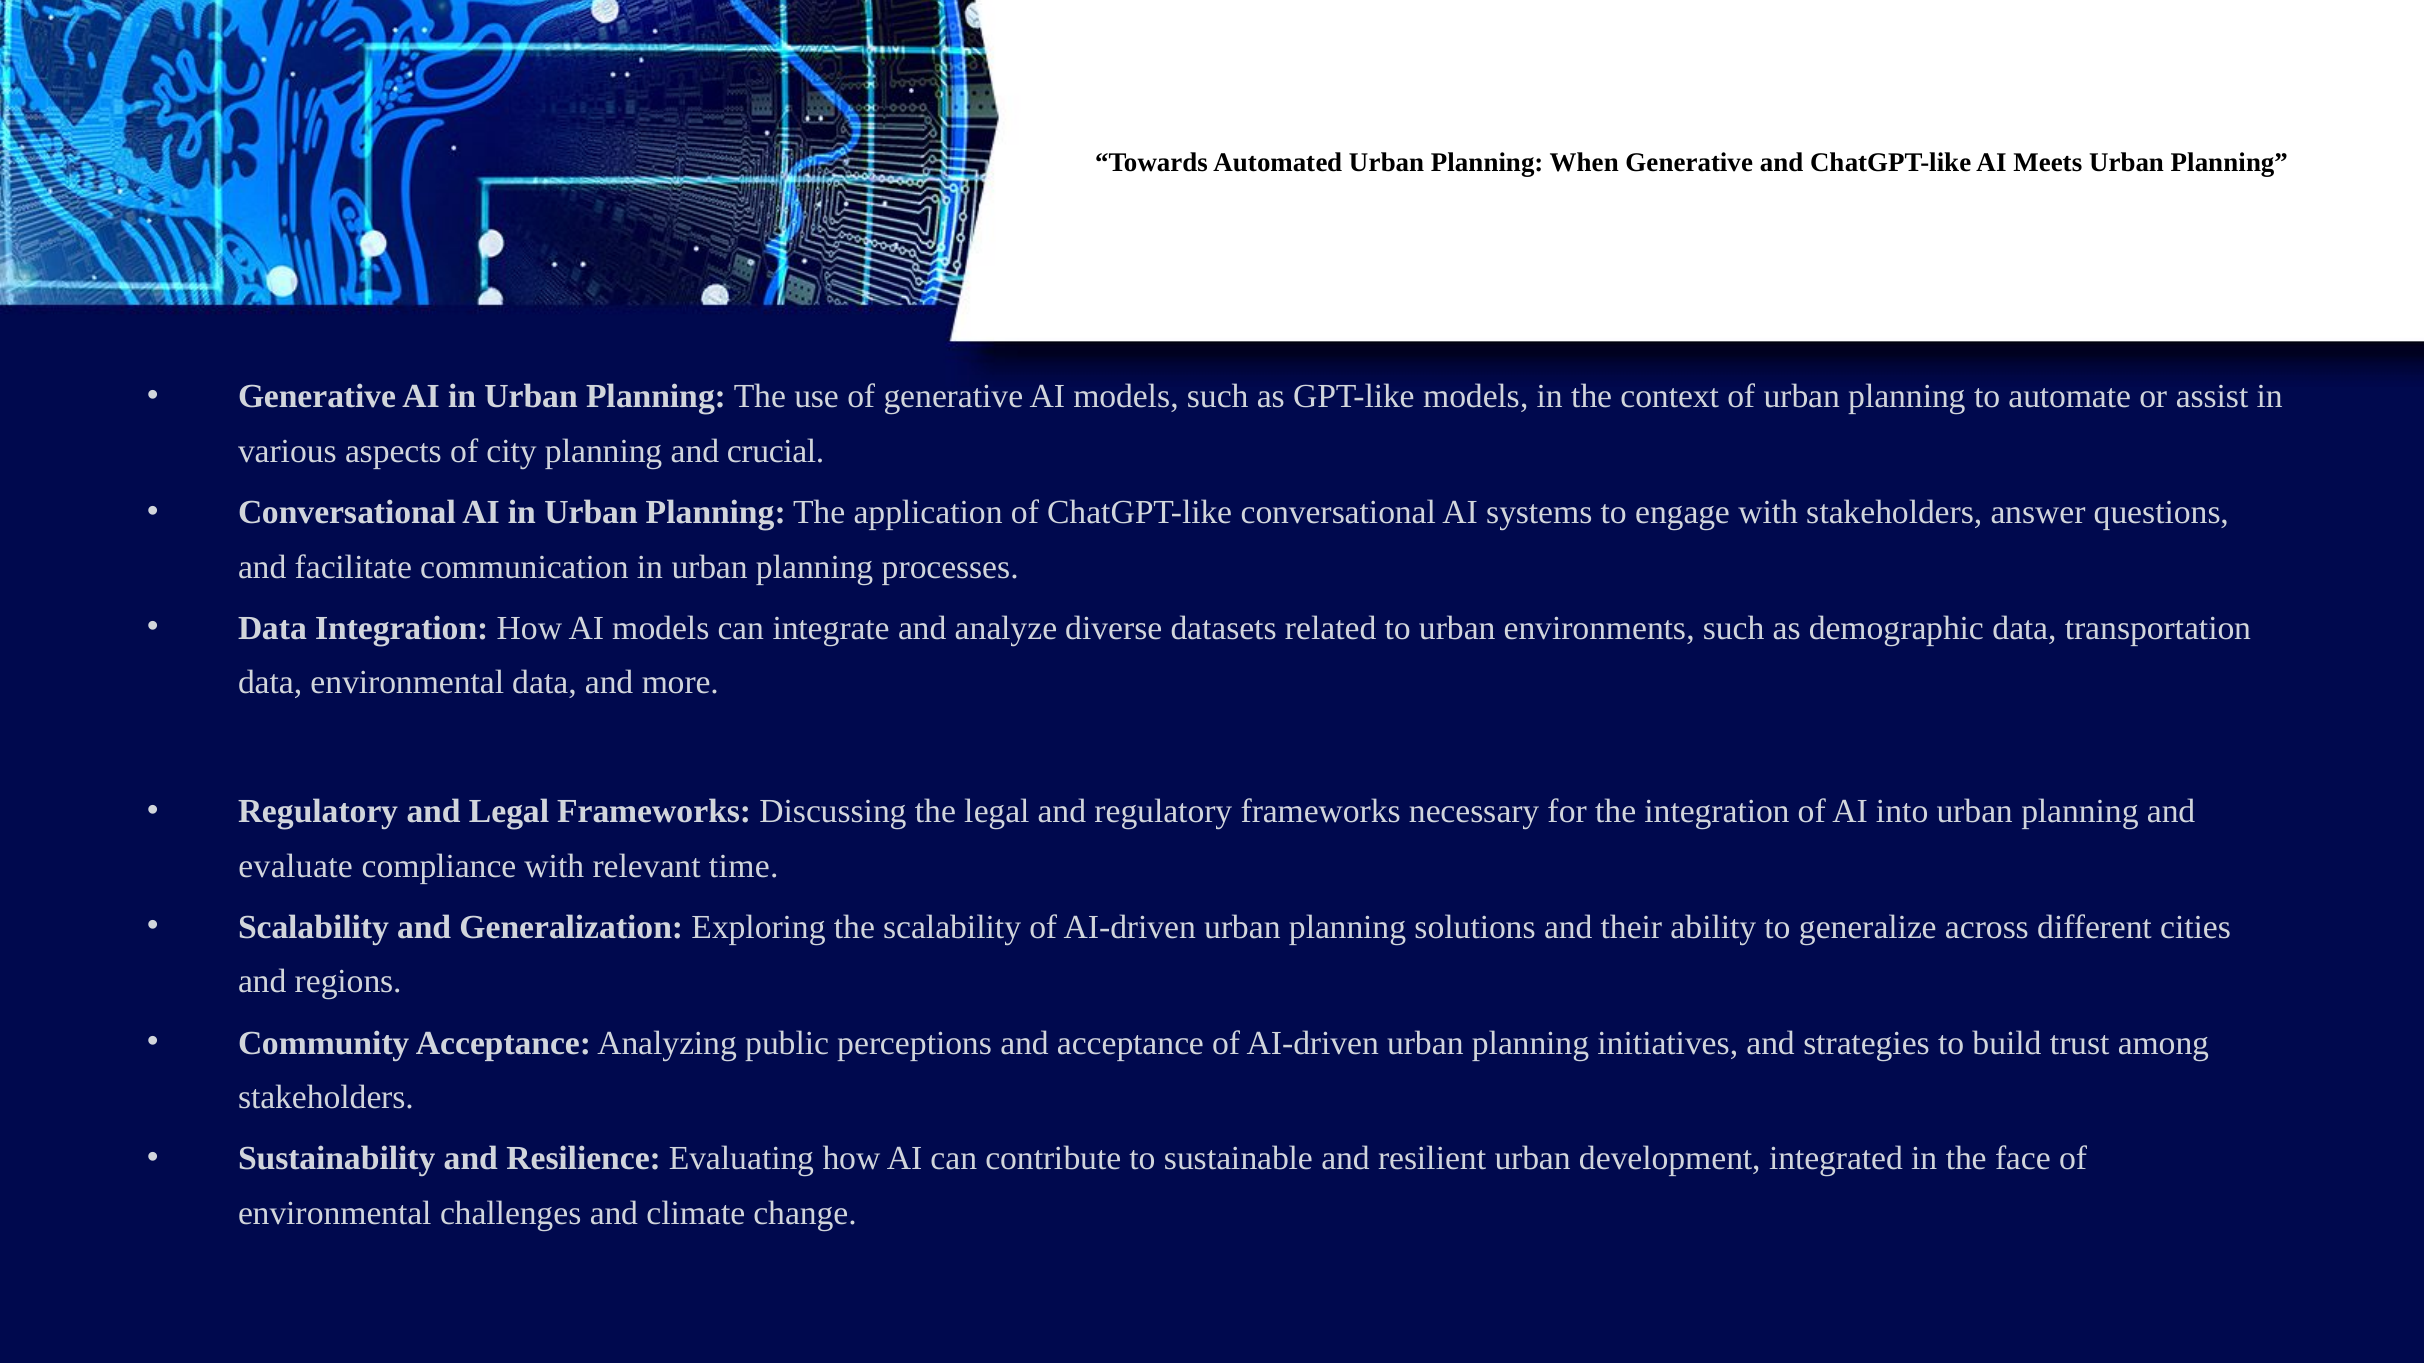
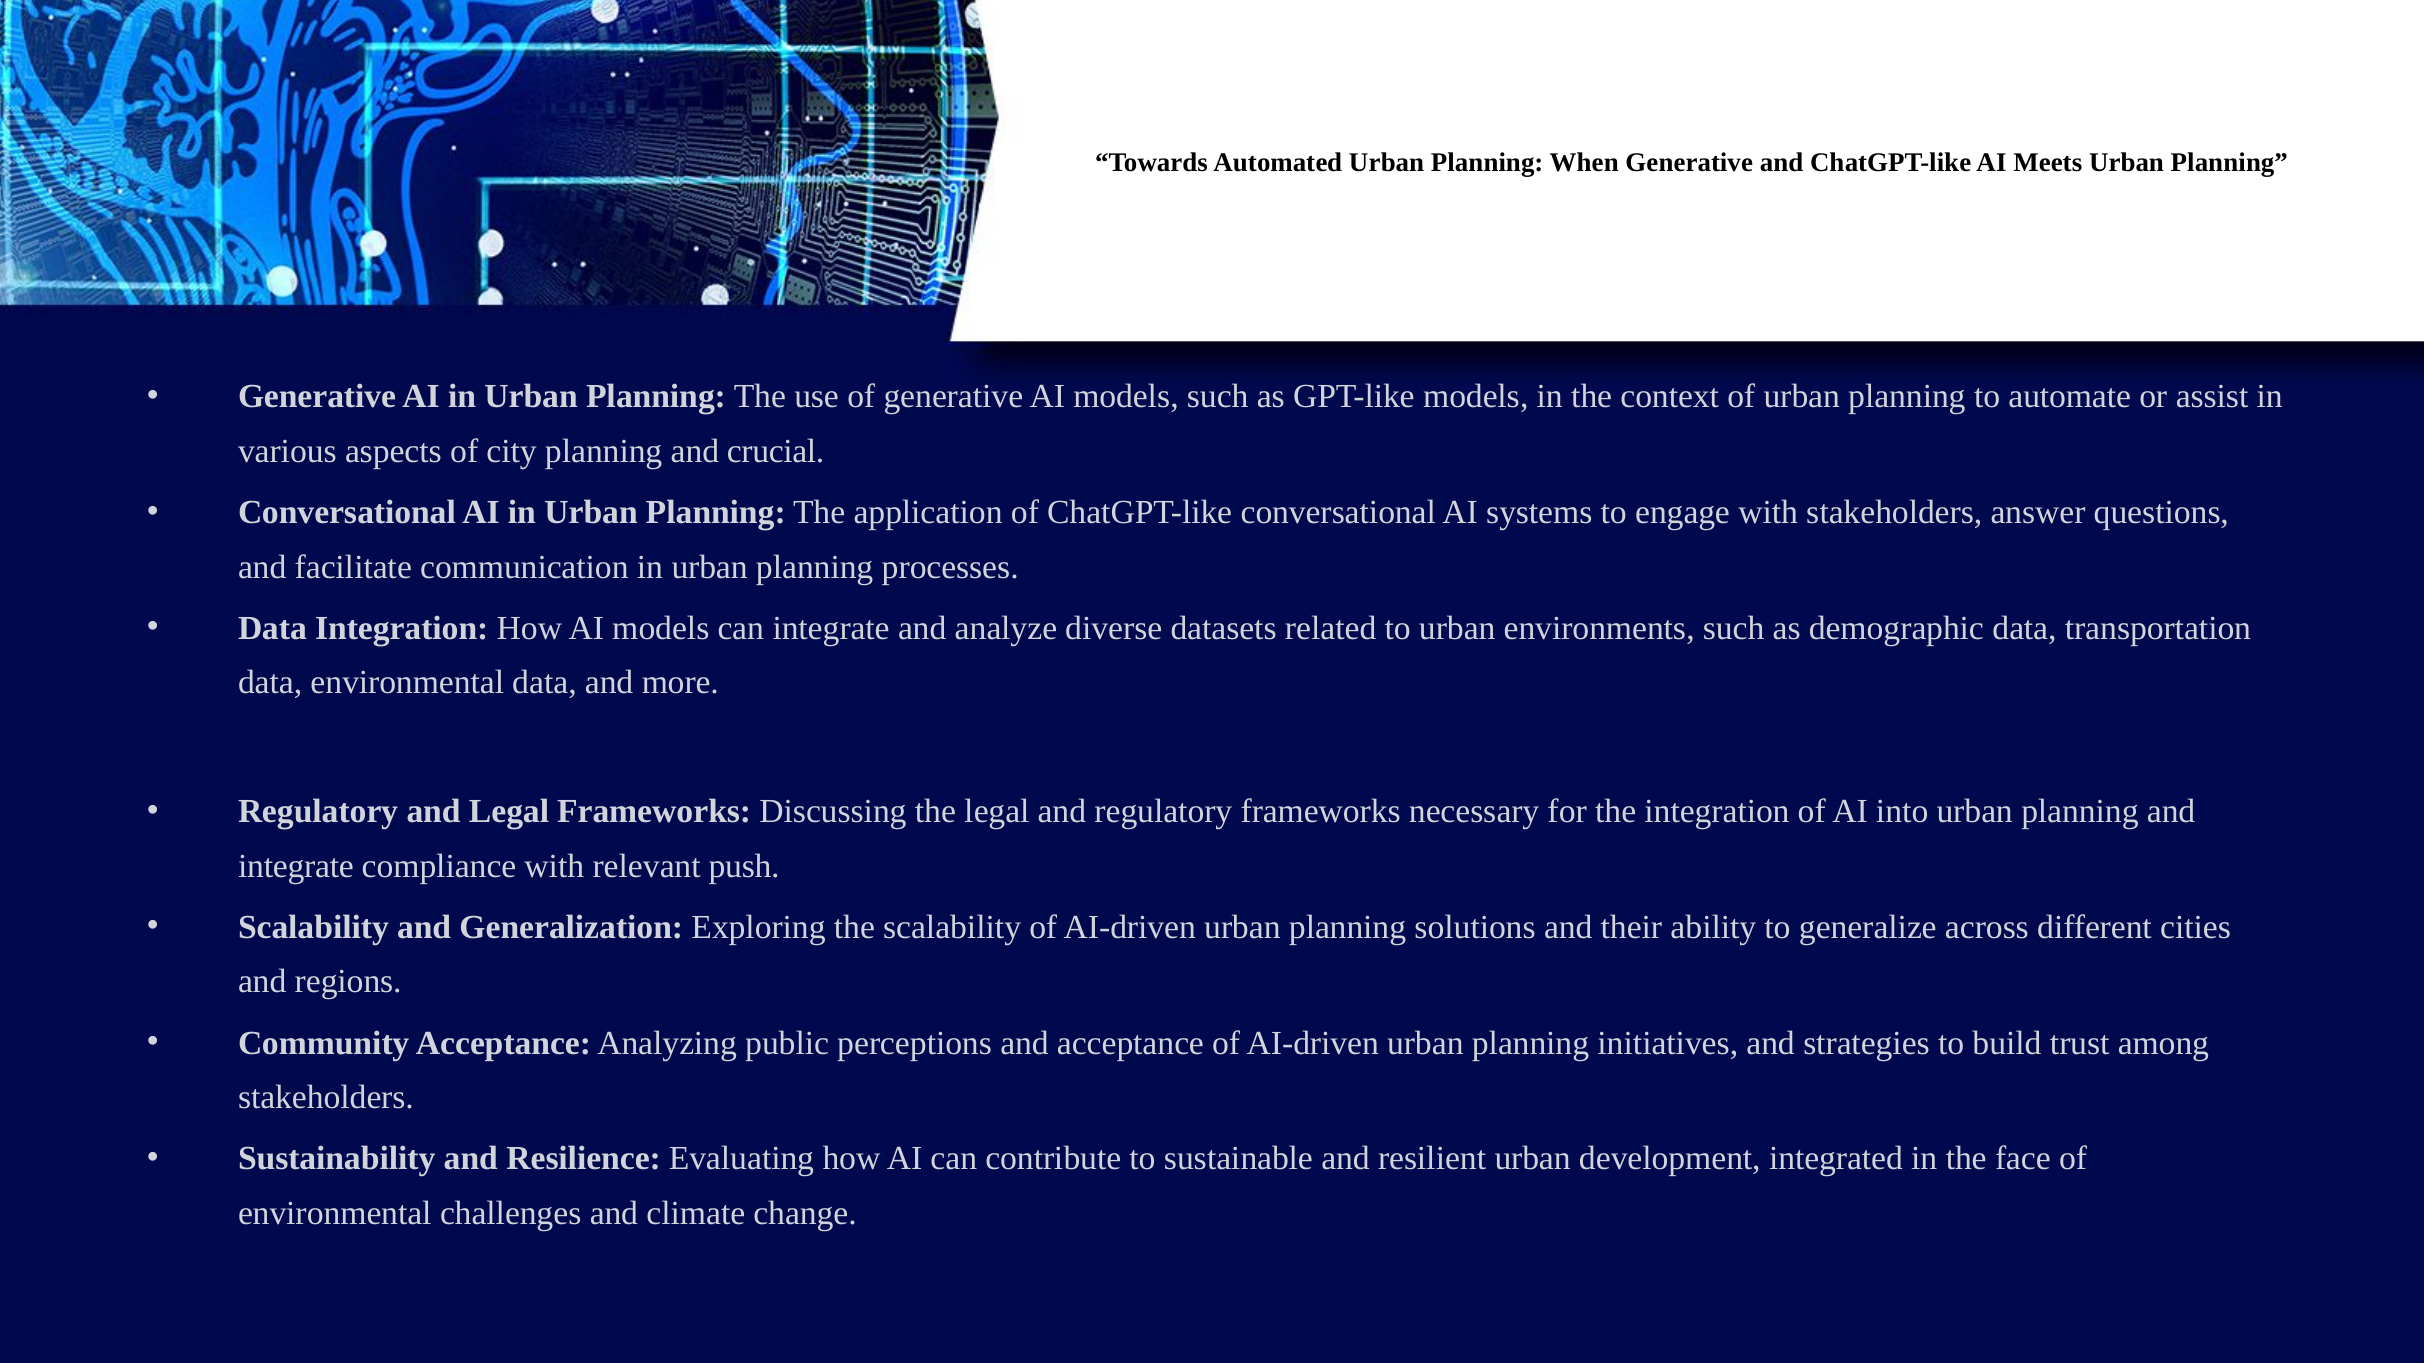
evaluate at (296, 866): evaluate -> integrate
time: time -> push
